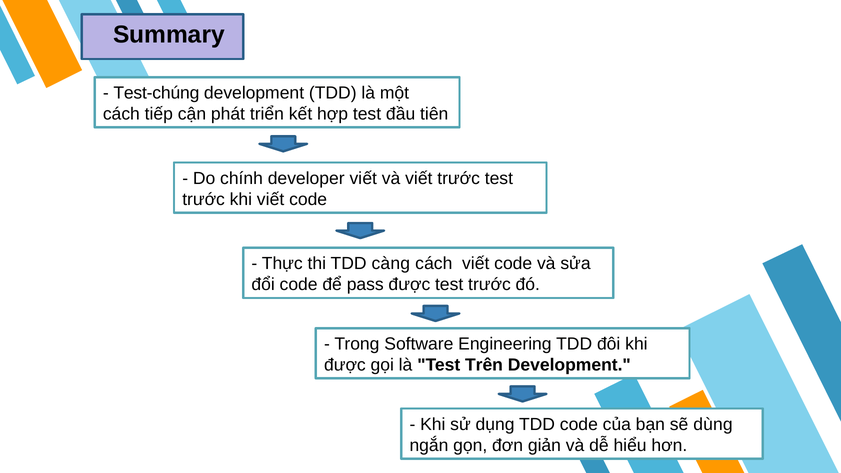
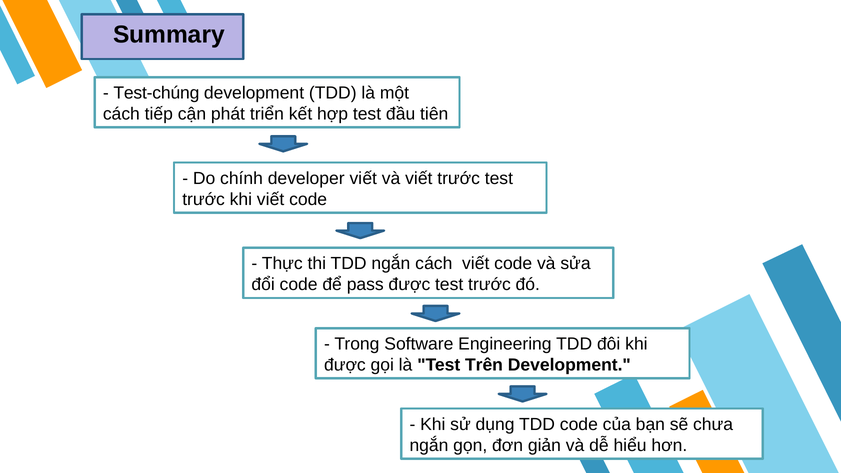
TDD càng: càng -> ngắn
dùng: dùng -> chưa
